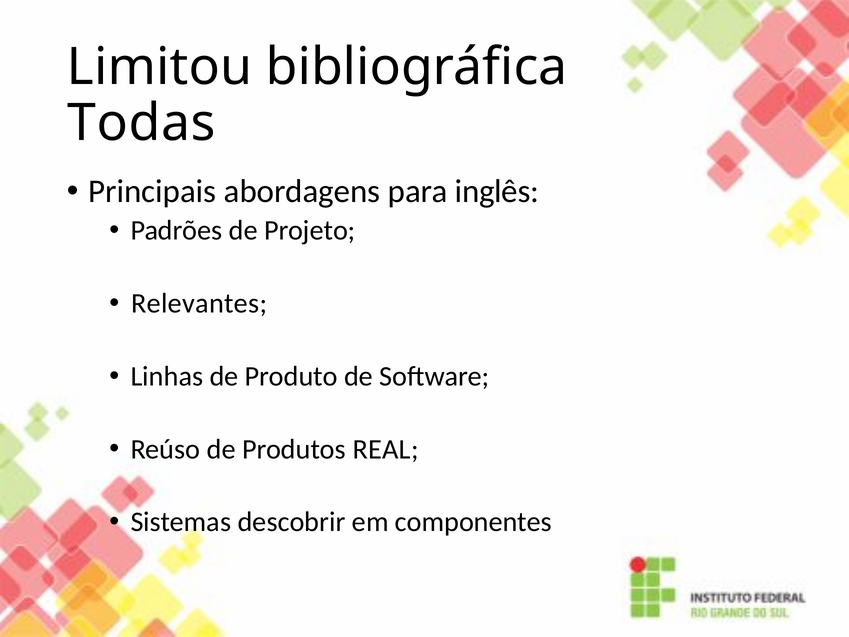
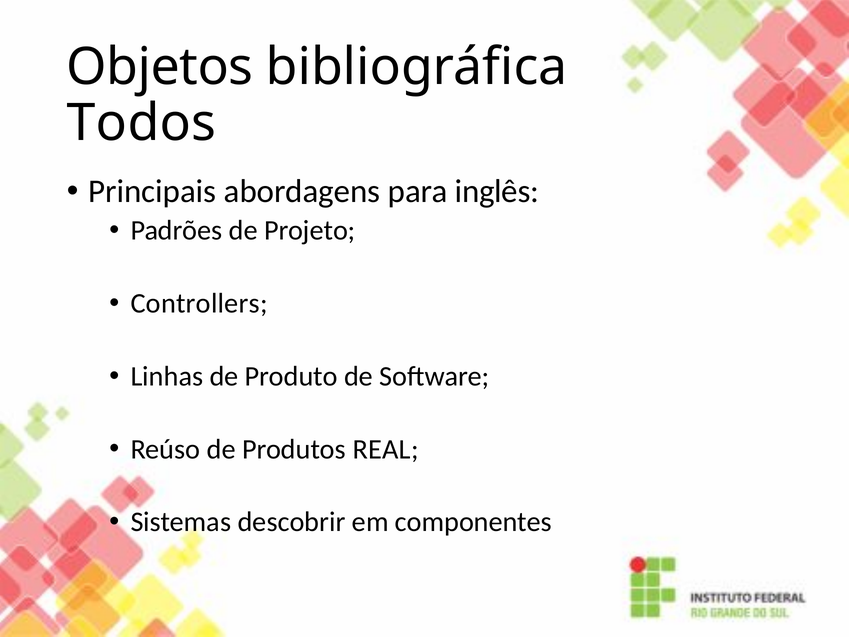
Limitou: Limitou -> Objetos
Todas: Todas -> Todos
Relevantes: Relevantes -> Controllers
